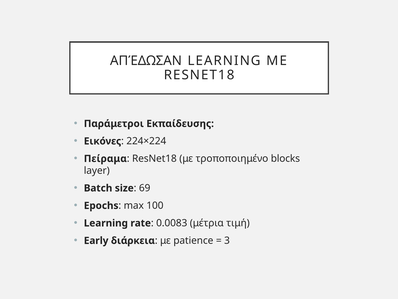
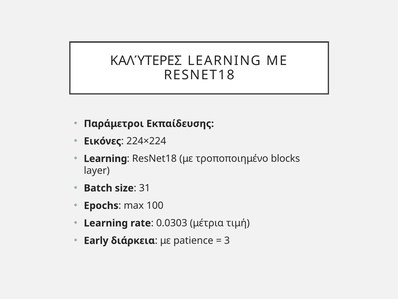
ΑΠΈΔΩΣΑΝ: ΑΠΈΔΩΣΑΝ -> ΚΑΛΎΤΕΡΕΣ
Πείραμα at (105, 158): Πείραμα -> Learning
69: 69 -> 31
0.0083: 0.0083 -> 0.0303
